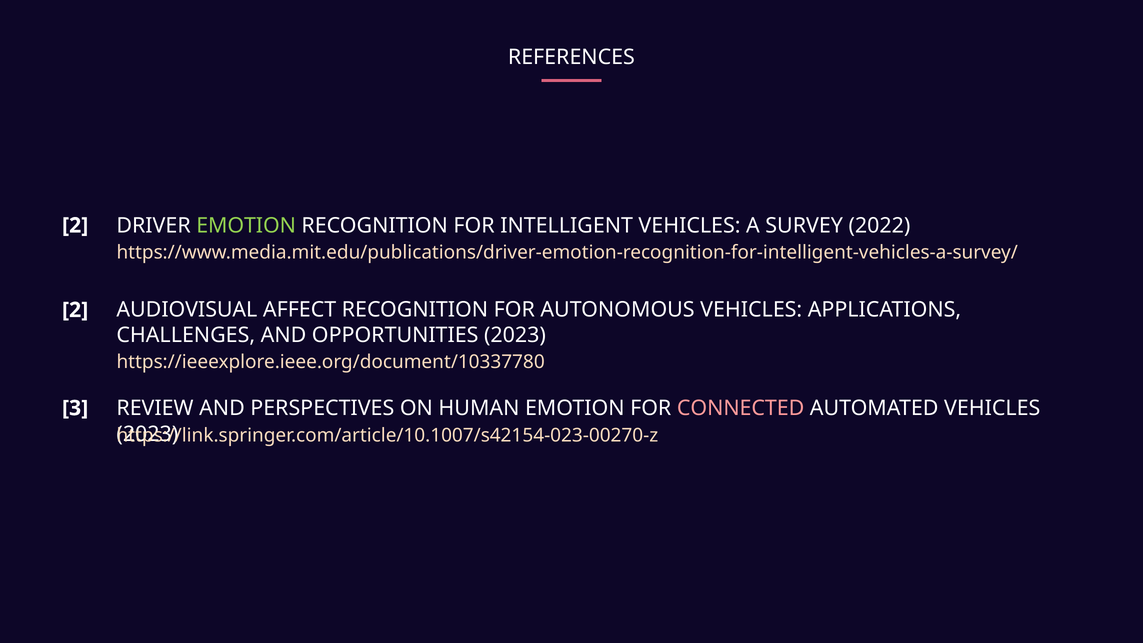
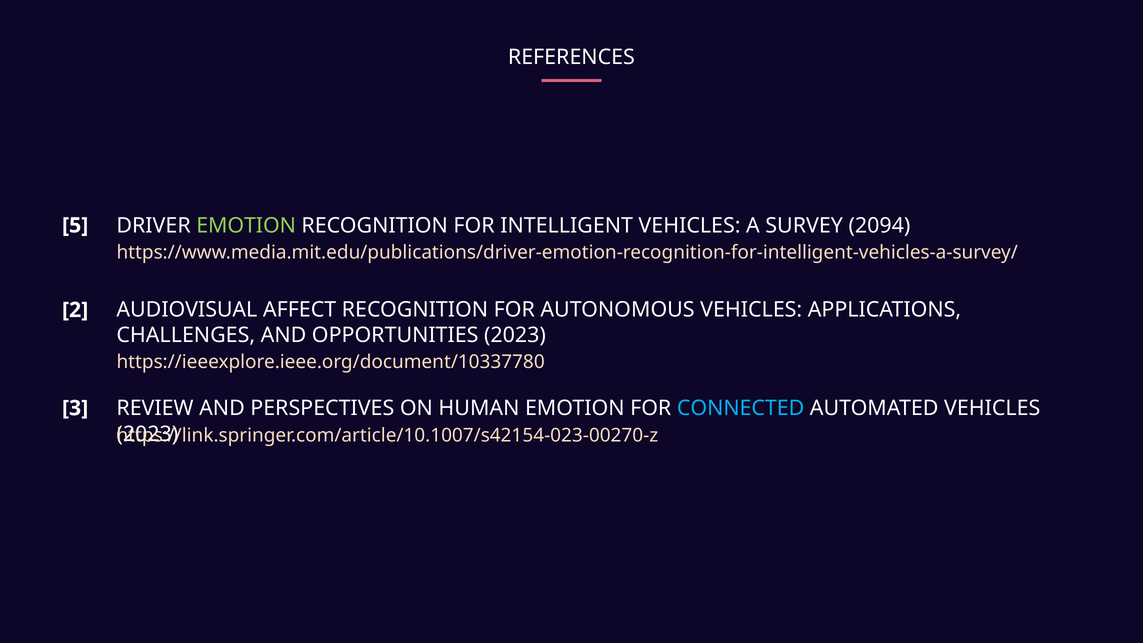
2 at (75, 225): 2 -> 5
2022: 2022 -> 2094
CONNECTED colour: pink -> light blue
